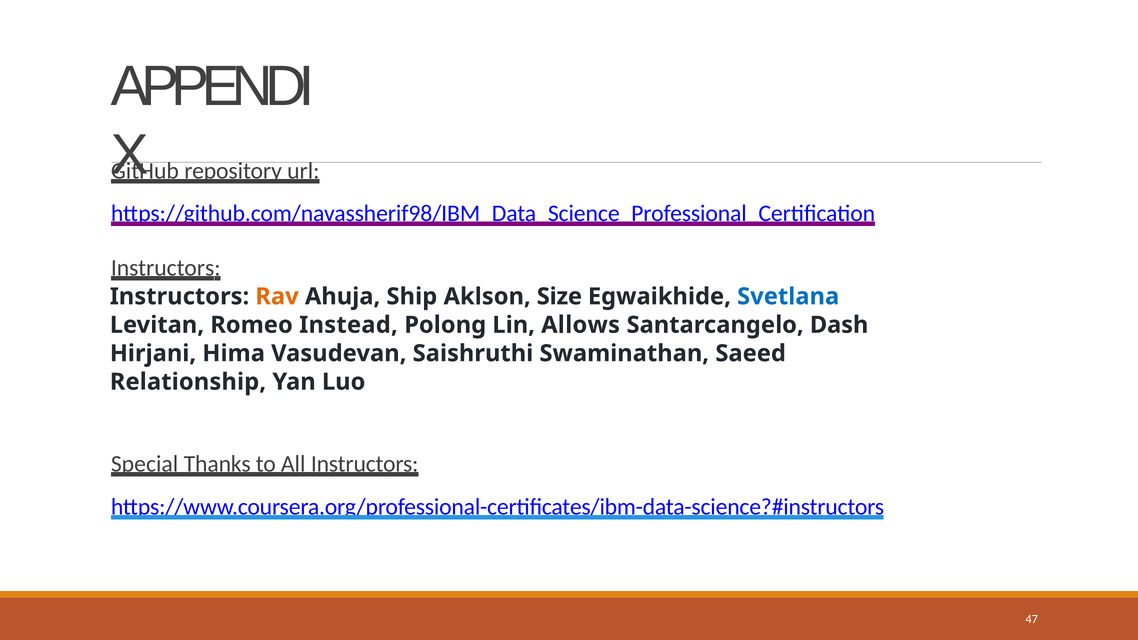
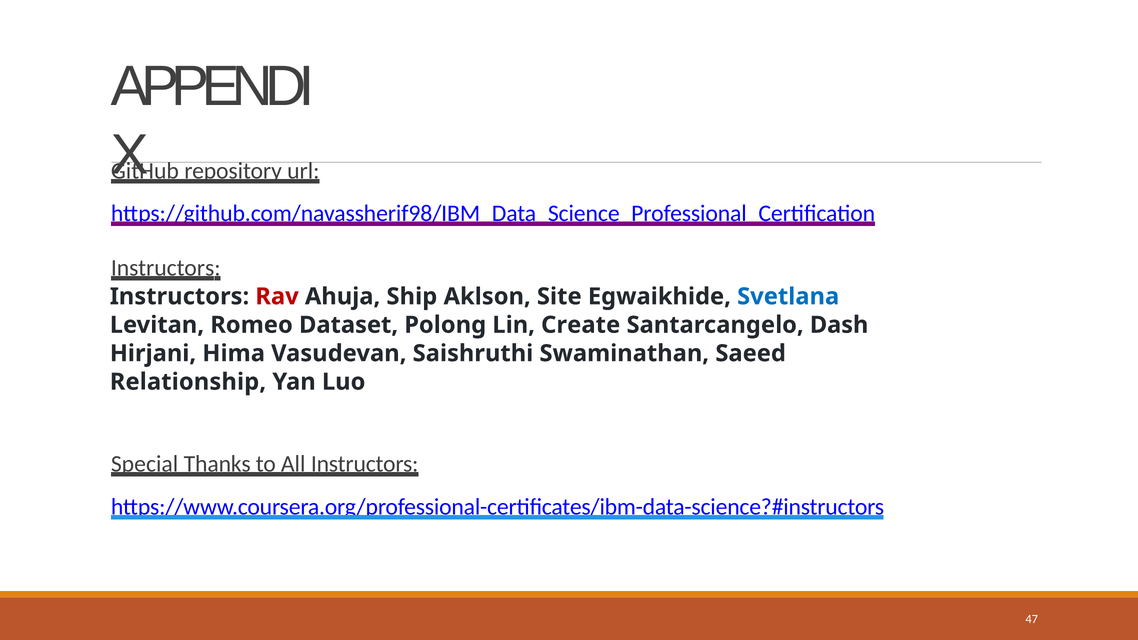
Rav colour: orange -> red
Size: Size -> Site
Instead: Instead -> Dataset
Allows: Allows -> Create
